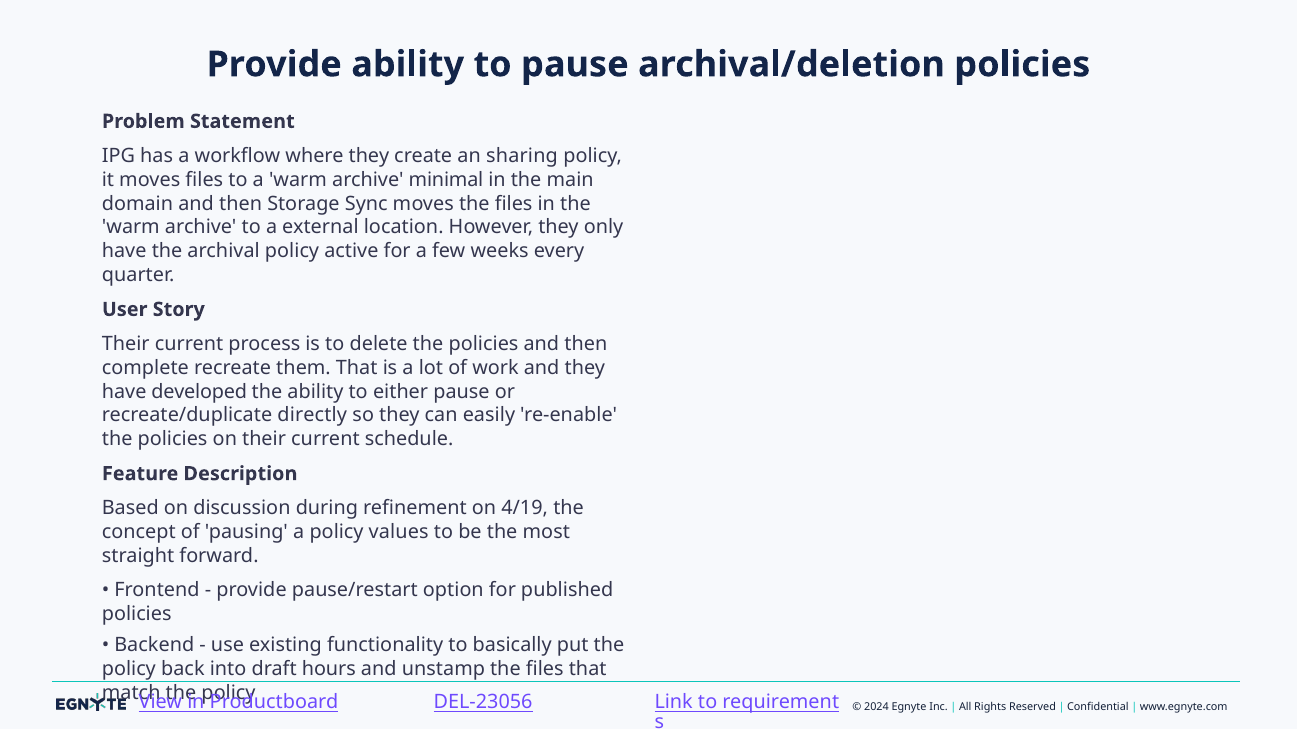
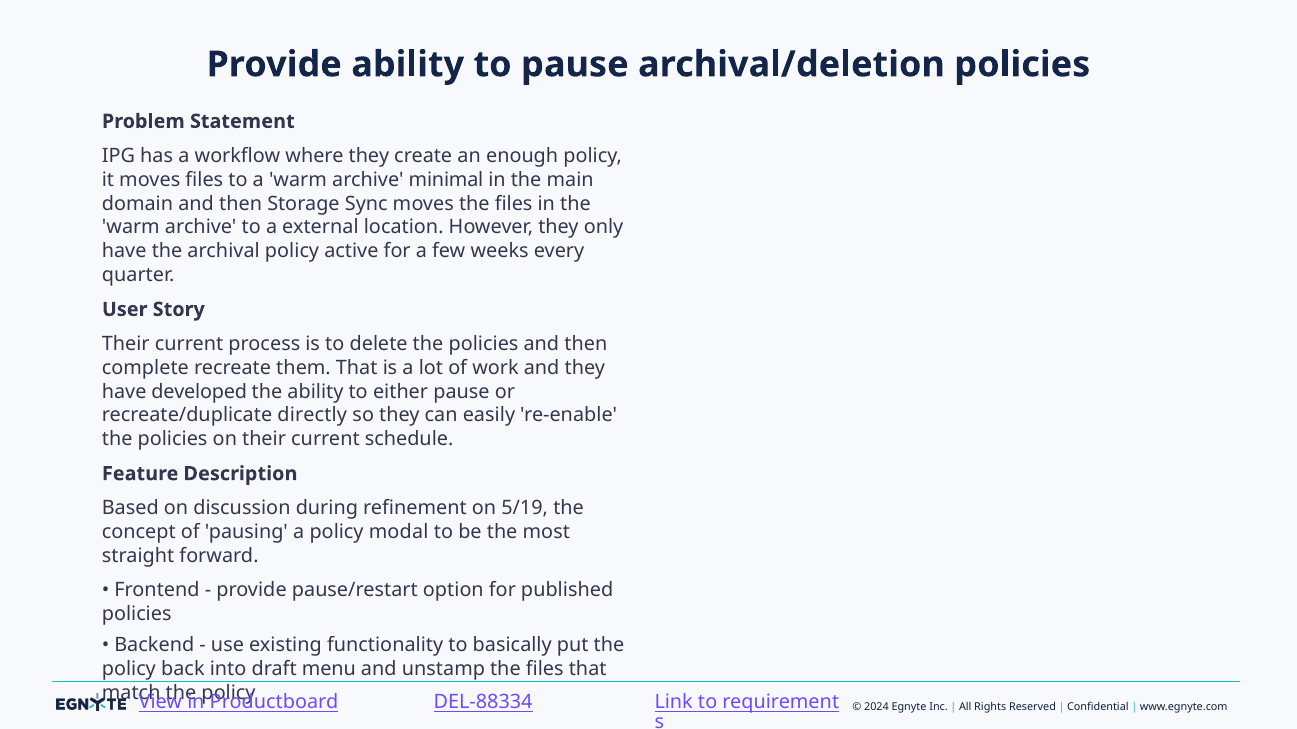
sharing: sharing -> enough
4/19: 4/19 -> 5/19
values: values -> modal
hours: hours -> menu
DEL-23056: DEL-23056 -> DEL-88334
